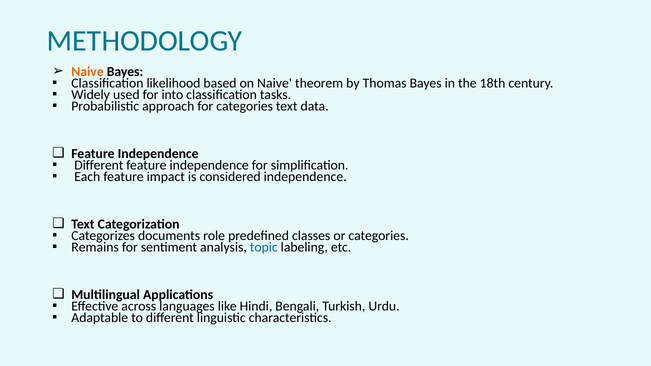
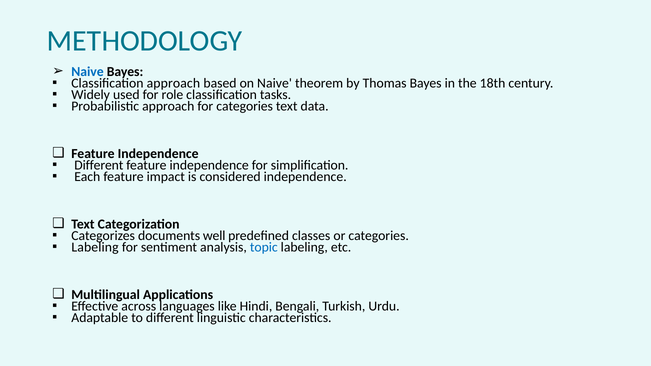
Naive at (88, 72) colour: orange -> blue
Classification likelihood: likelihood -> approach
into: into -> role
role: role -> well
Remains at (95, 247): Remains -> Labeling
